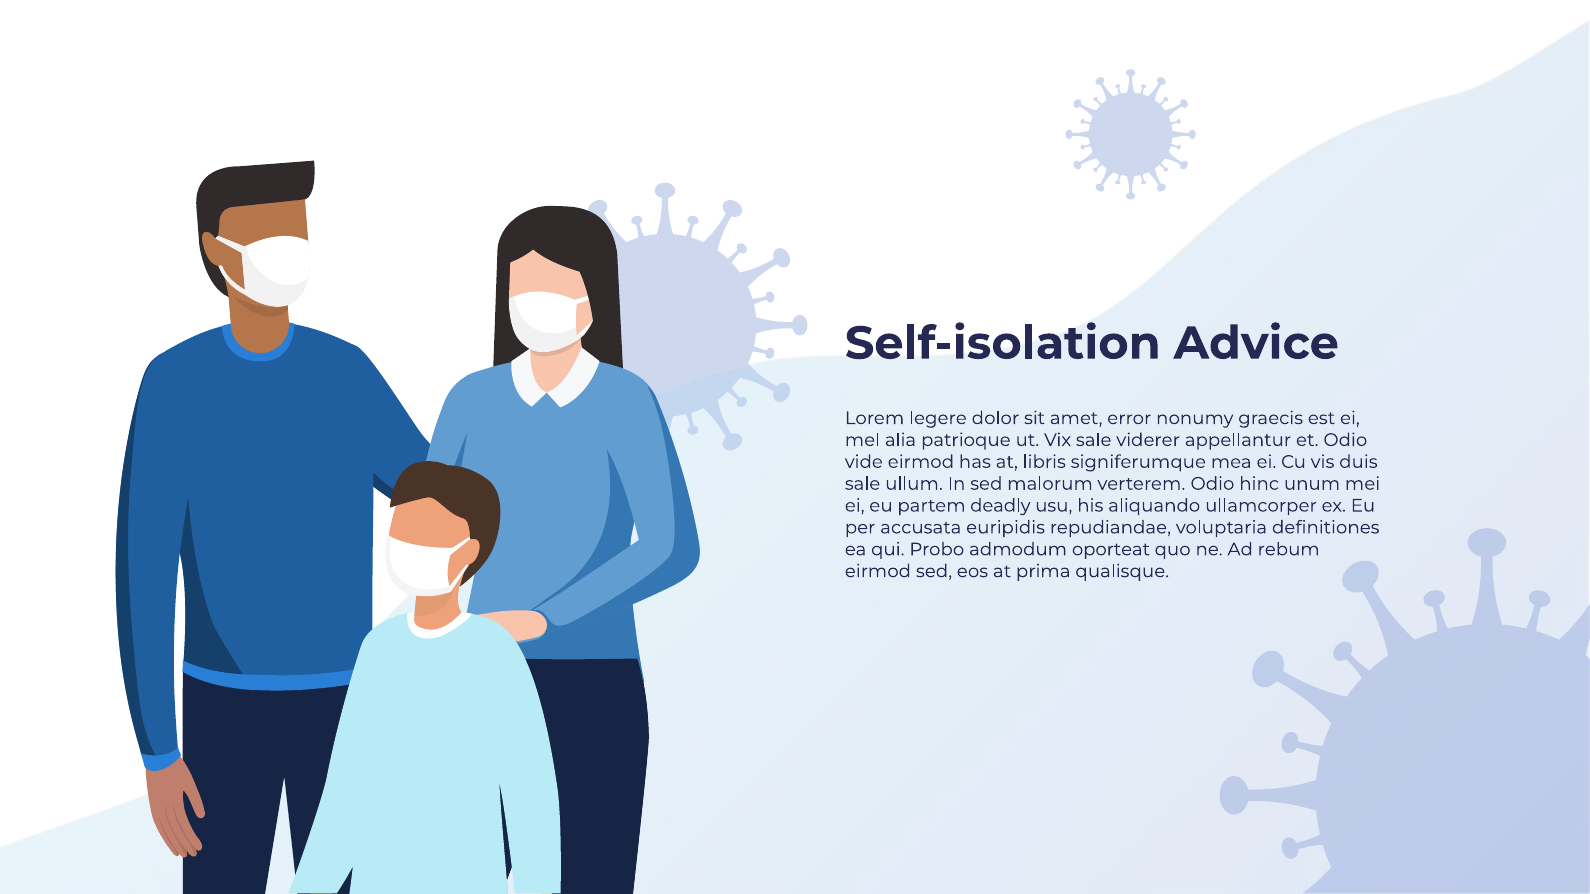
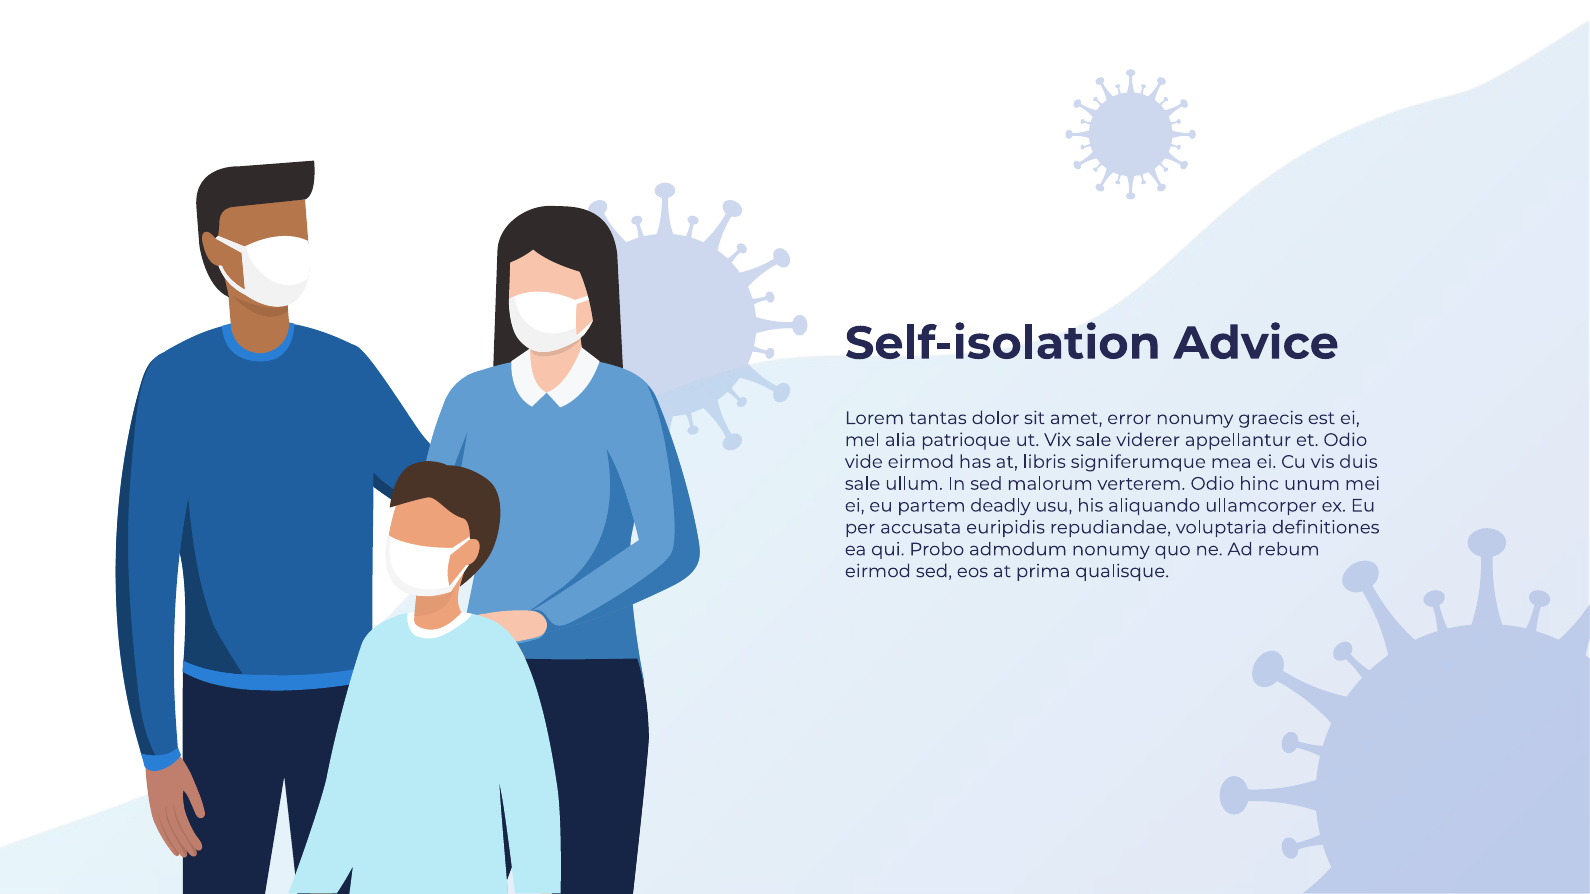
legere: legere -> tantas
admodum oporteat: oporteat -> nonumy
